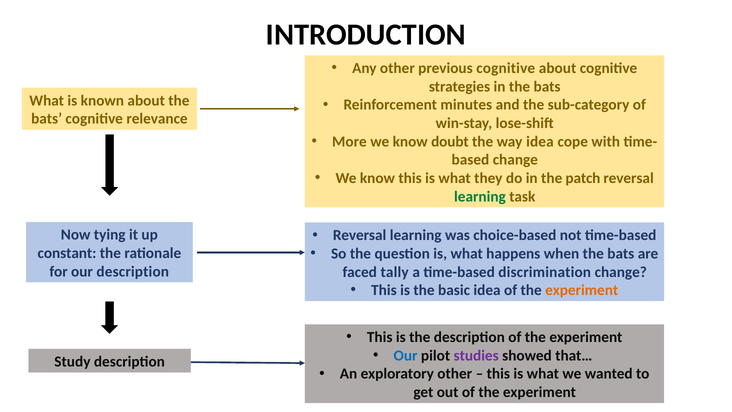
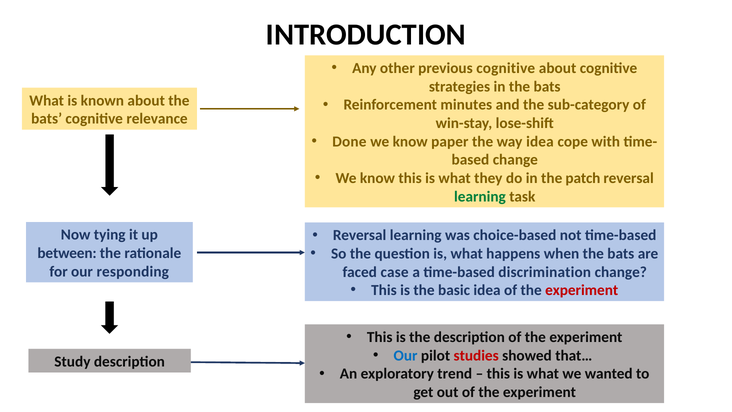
More: More -> Done
doubt: doubt -> paper
constant: constant -> between
our description: description -> responding
tally: tally -> case
experiment at (582, 290) colour: orange -> red
studies colour: purple -> red
exploratory other: other -> trend
